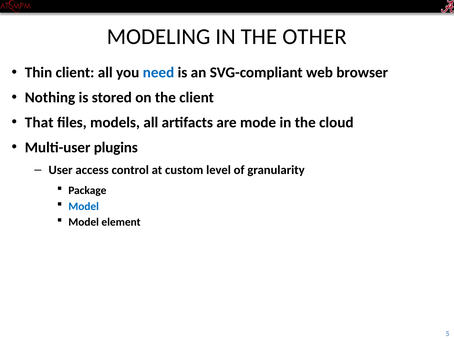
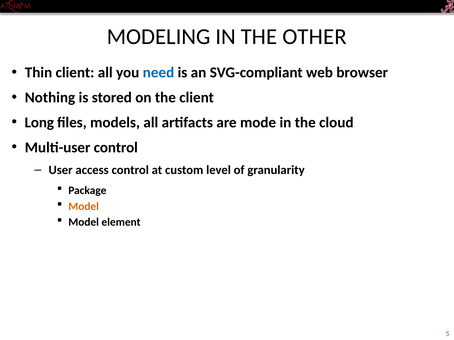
That: That -> Long
Multi-user plugins: plugins -> control
Model at (84, 207) colour: blue -> orange
